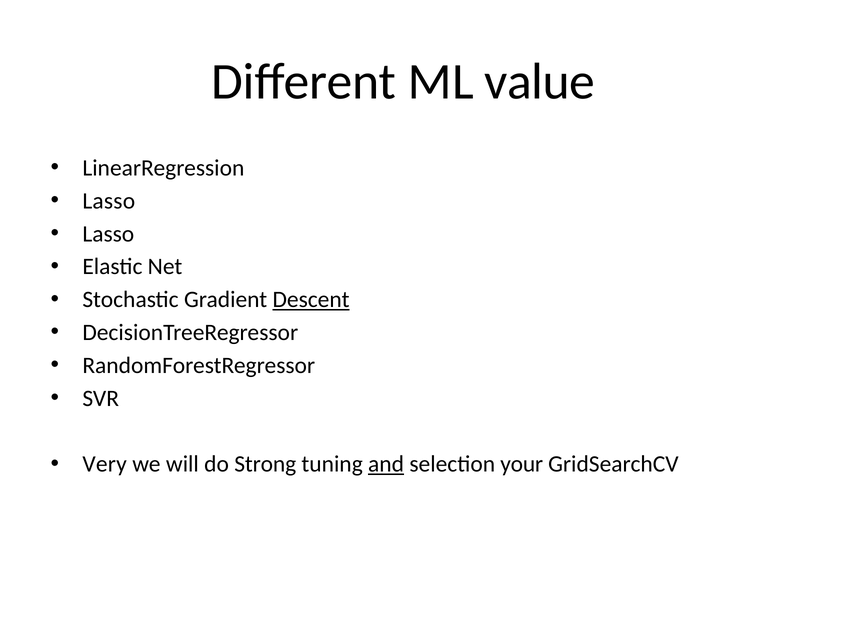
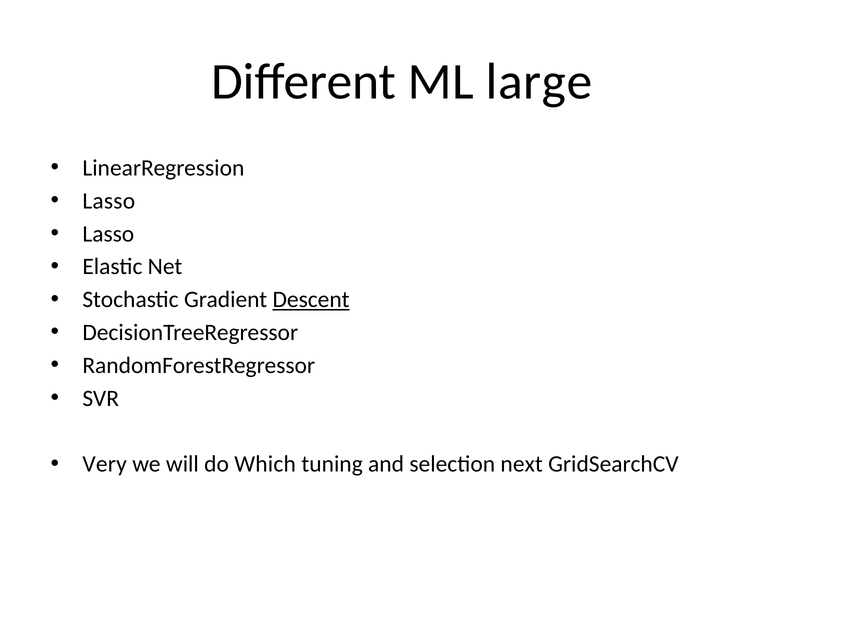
value: value -> large
Strong: Strong -> Which
and underline: present -> none
your: your -> next
